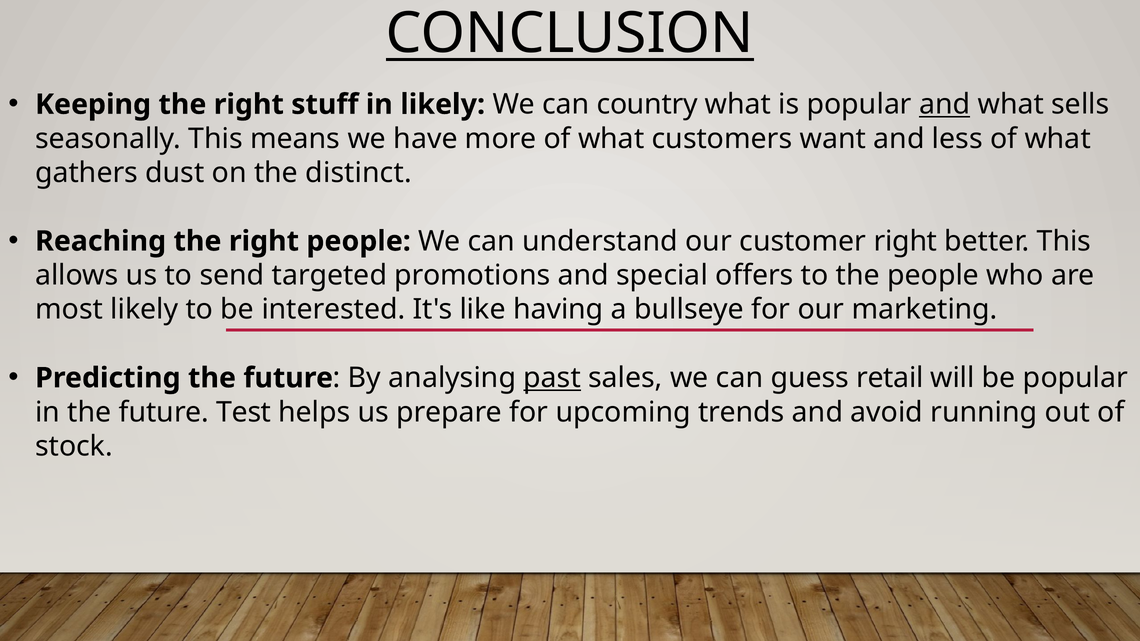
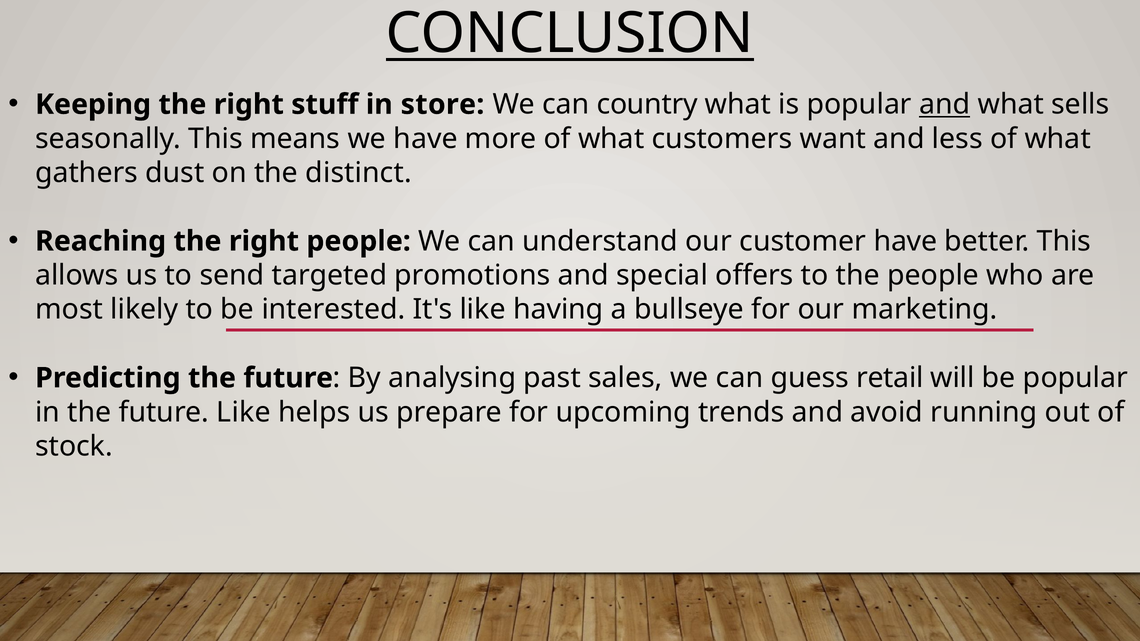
in likely: likely -> store
customer right: right -> have
past underline: present -> none
future Test: Test -> Like
